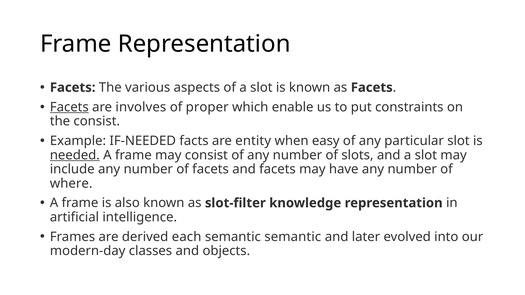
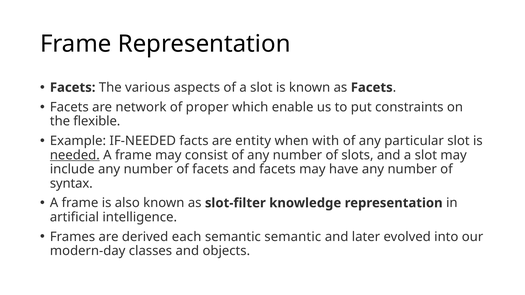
Facets at (69, 107) underline: present -> none
involves: involves -> network
the consist: consist -> flexible
easy: easy -> with
where: where -> syntax
